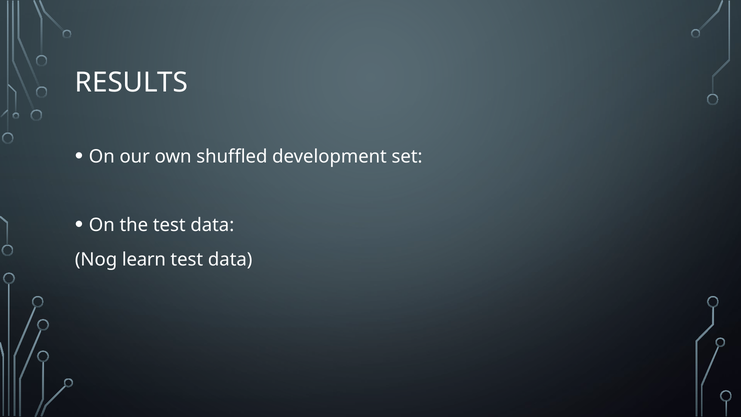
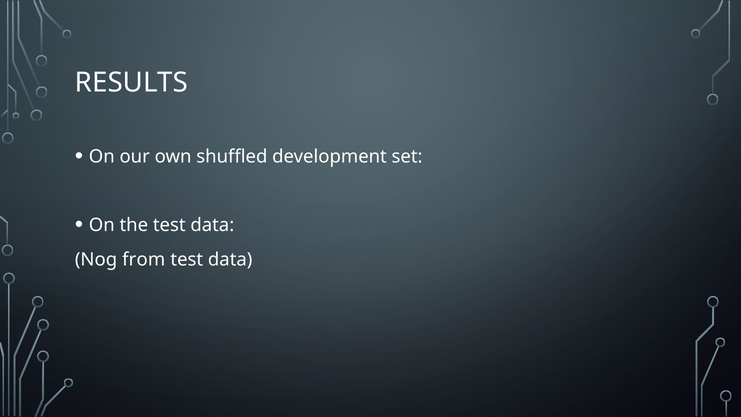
learn: learn -> from
